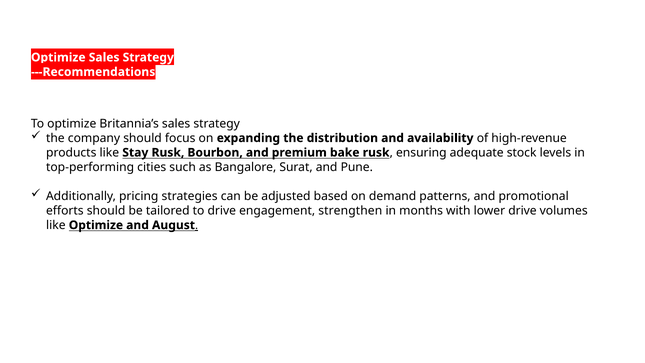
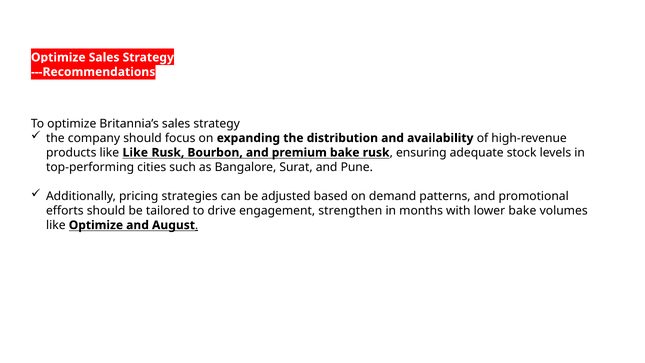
like Stay: Stay -> Like
lower drive: drive -> bake
